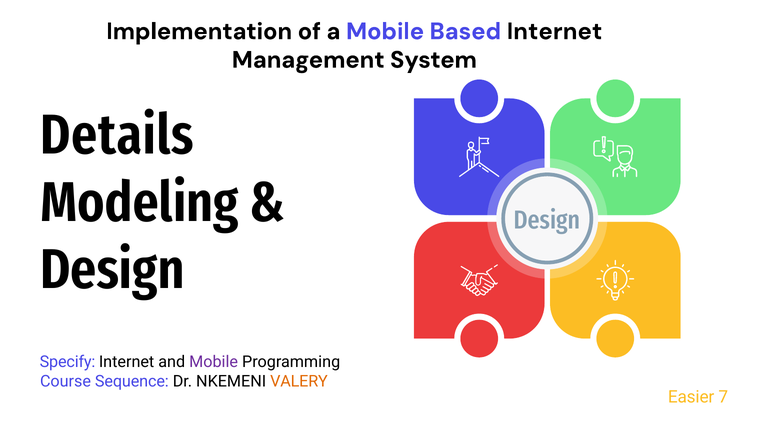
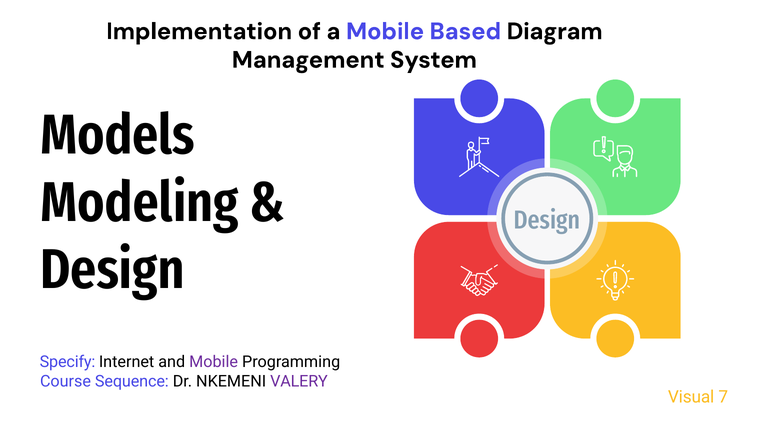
Based Internet: Internet -> Diagram
Details: Details -> Models
VALERY colour: orange -> purple
Easier: Easier -> Visual
